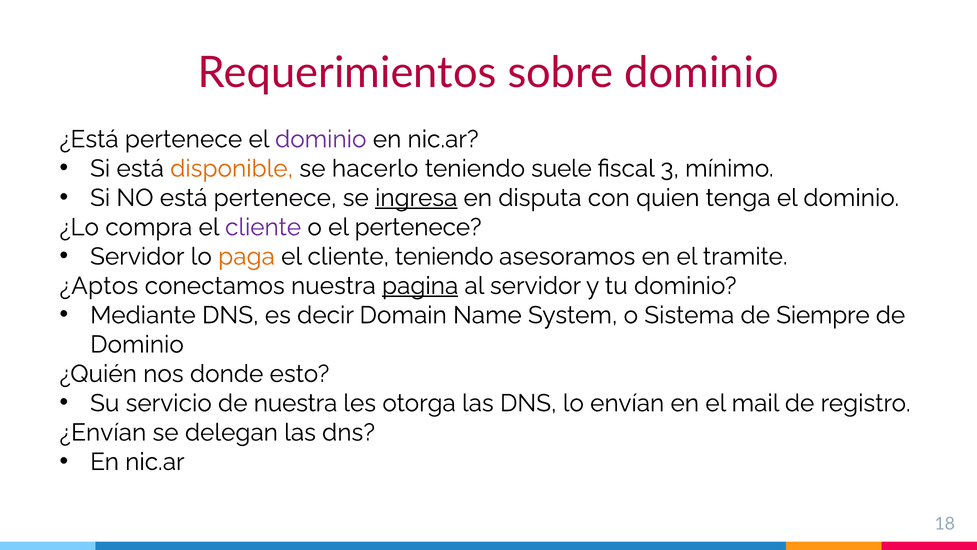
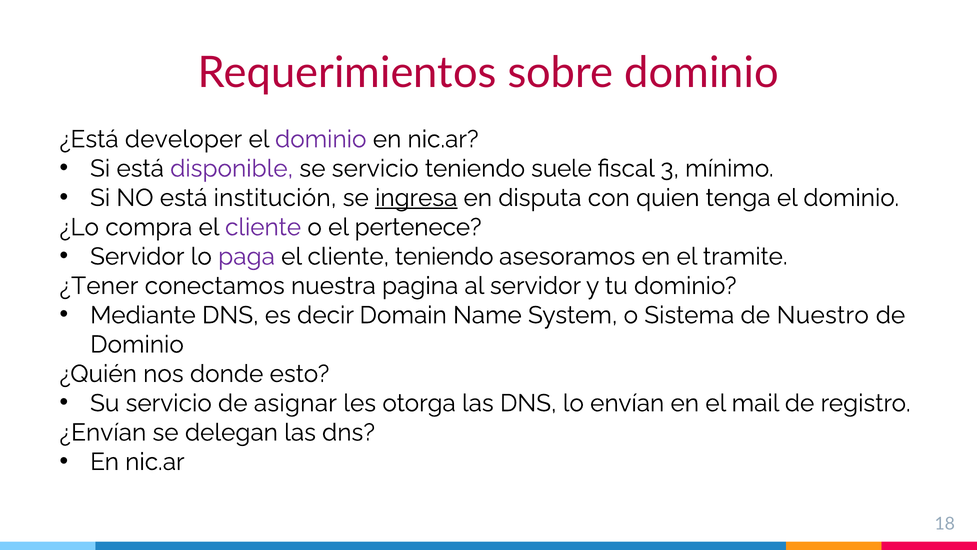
¿Está pertenece: pertenece -> developer
disponible colour: orange -> purple
se hacerlo: hacerlo -> servicio
está pertenece: pertenece -> institución
paga colour: orange -> purple
¿Aptos: ¿Aptos -> ¿Tener
pagina underline: present -> none
Siempre: Siempre -> Nuestro
de nuestra: nuestra -> asignar
